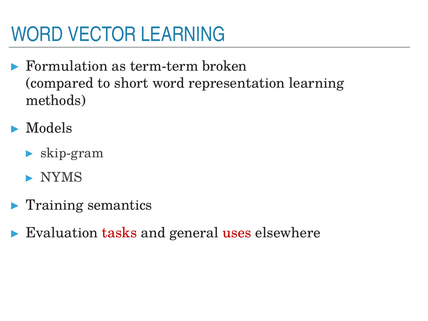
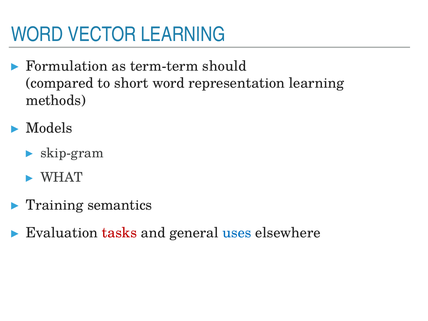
broken: broken -> should
NYMS: NYMS -> WHAT
uses colour: red -> blue
